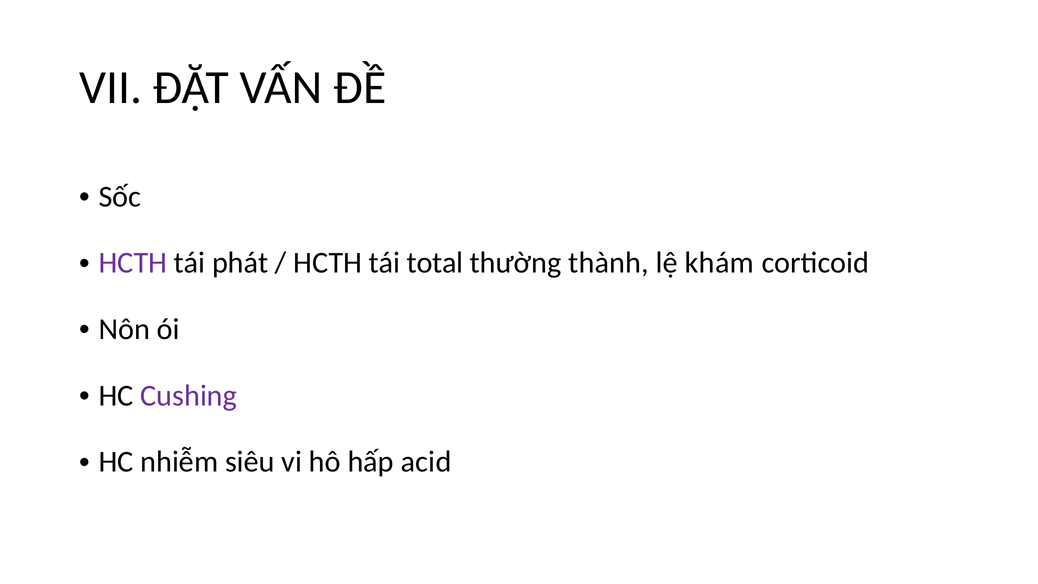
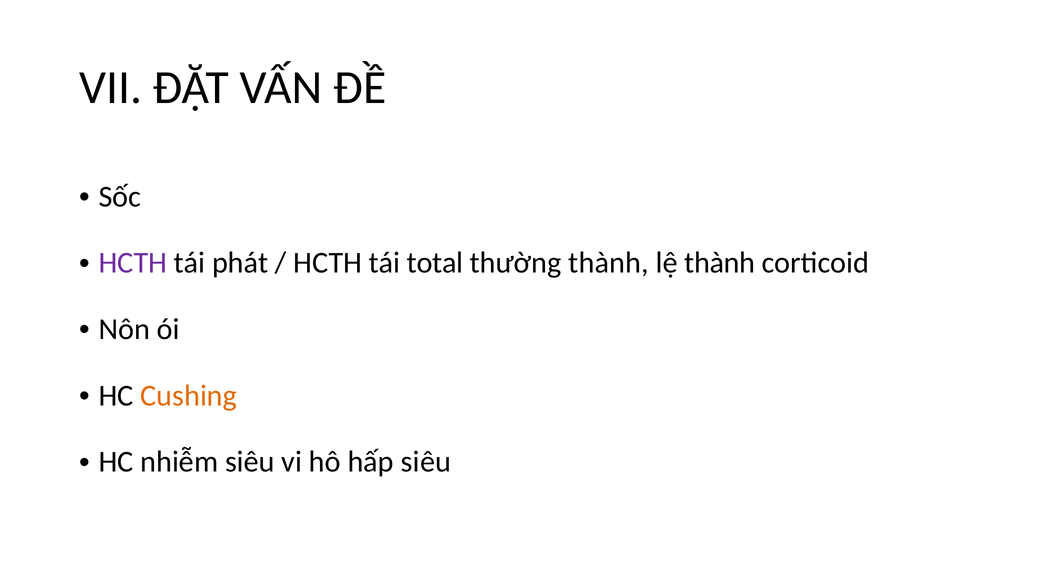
lệ khám: khám -> thành
Cushing colour: purple -> orange
hấp acid: acid -> siêu
